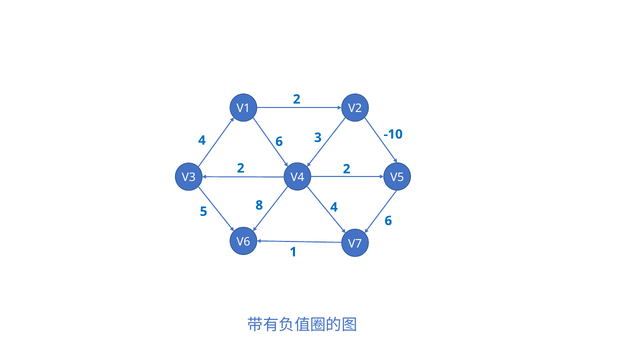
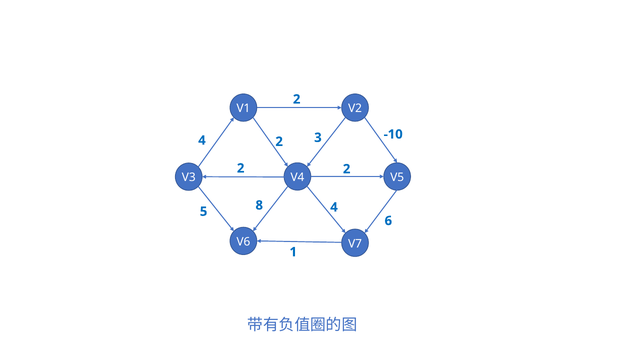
4 6: 6 -> 2
